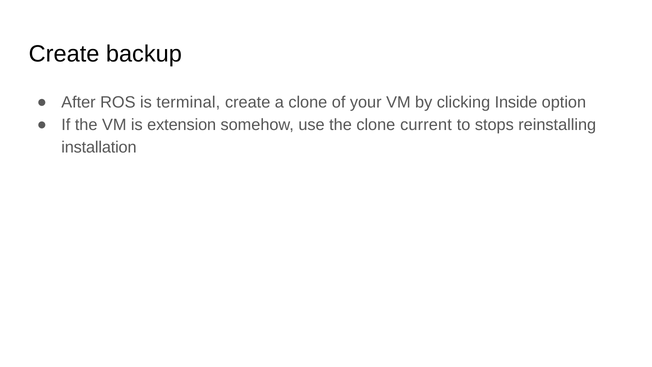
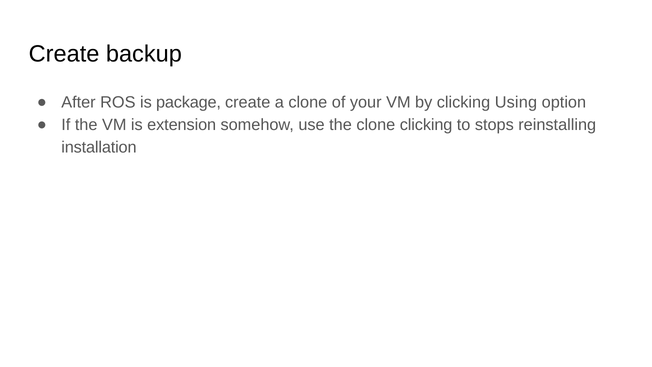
terminal: terminal -> package
Inside: Inside -> Using
clone current: current -> clicking
